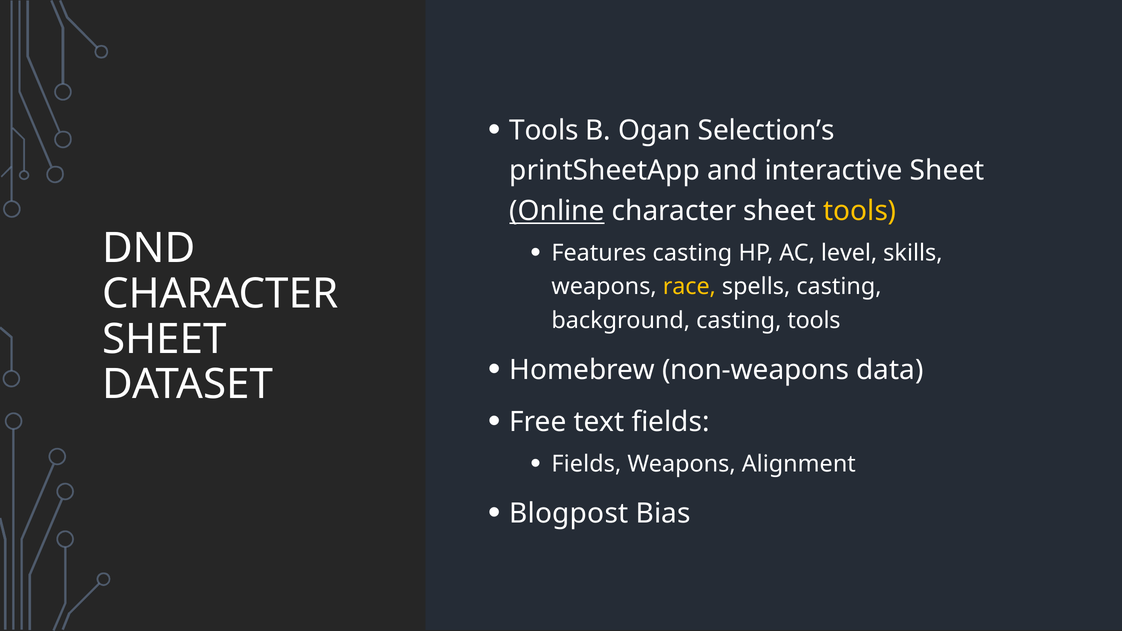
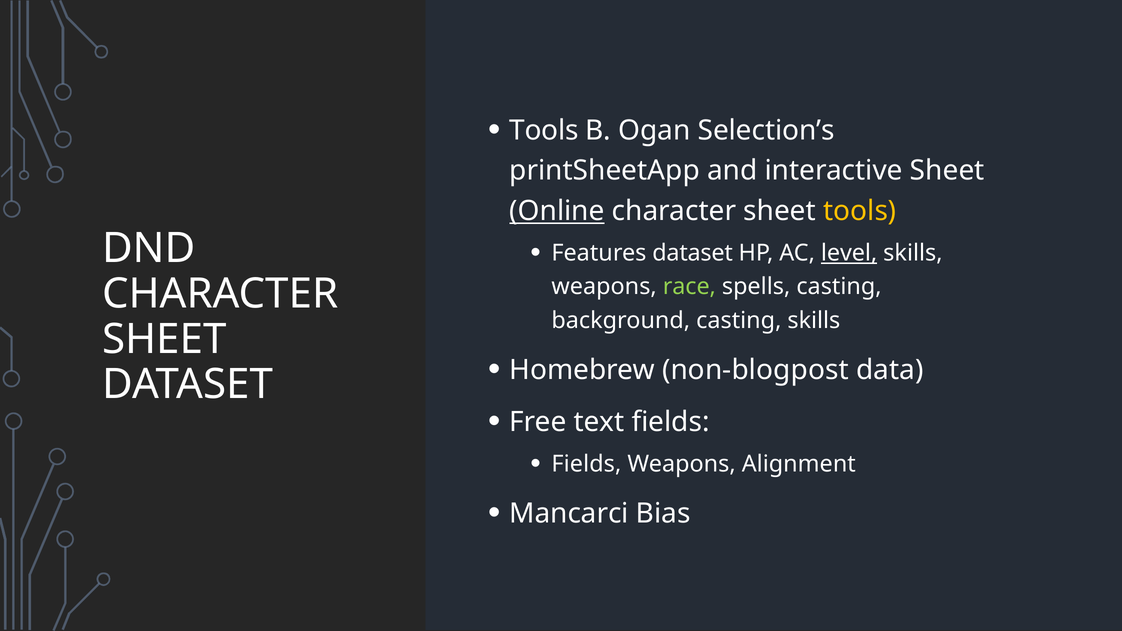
Features casting: casting -> dataset
level underline: none -> present
race colour: yellow -> light green
casting tools: tools -> skills
non-weapons: non-weapons -> non-blogpost
Blogpost: Blogpost -> Mancarci
